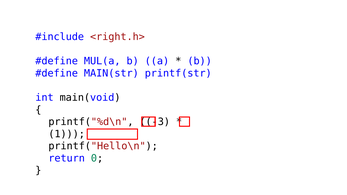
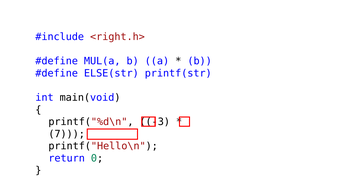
MAIN(str: MAIN(str -> ELSE(str
1: 1 -> 7
